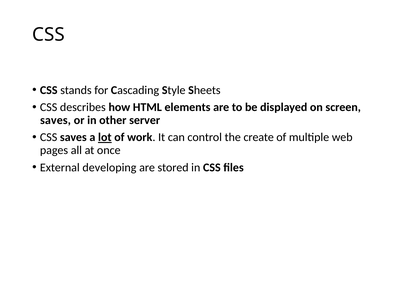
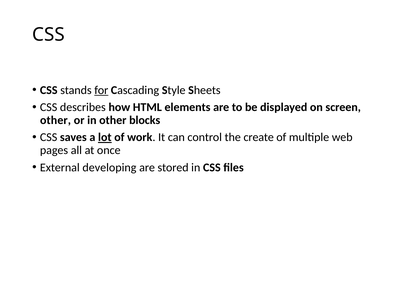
for underline: none -> present
saves at (55, 120): saves -> other
server: server -> blocks
